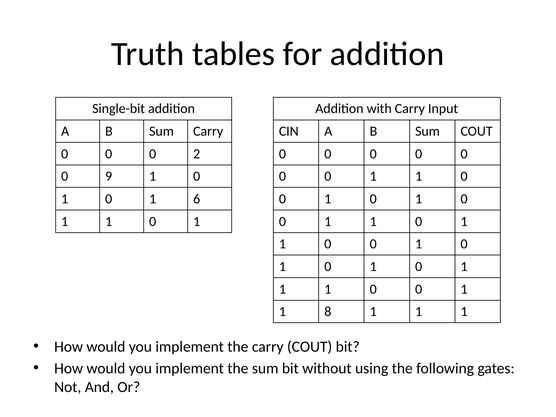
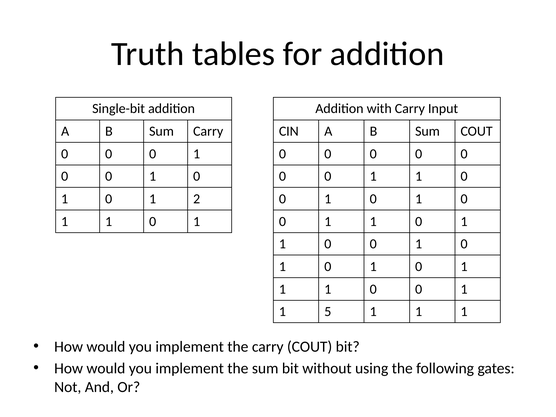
2 at (197, 154): 2 -> 1
9 at (109, 176): 9 -> 0
6: 6 -> 2
8: 8 -> 5
